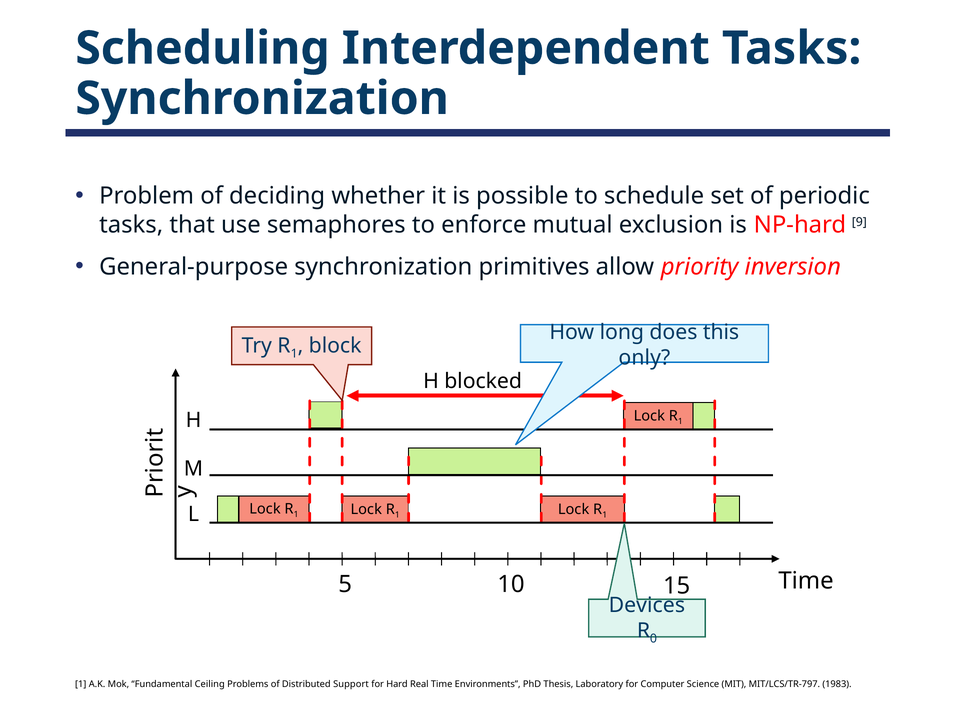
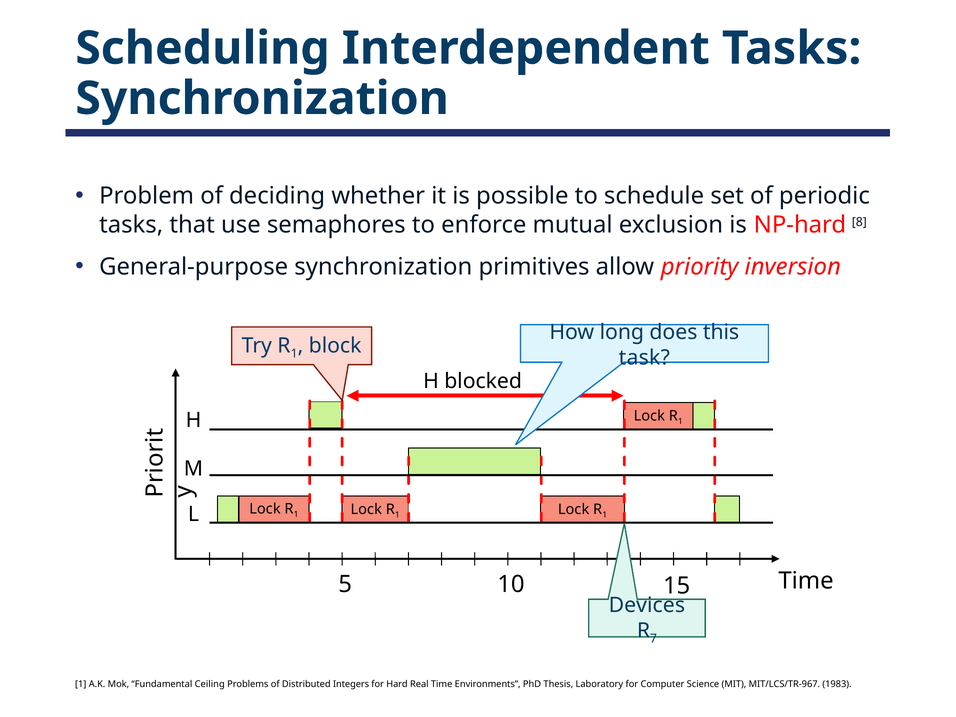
9: 9 -> 8
only: only -> task
0: 0 -> 7
Support: Support -> Integers
MIT/LCS/TR-797: MIT/LCS/TR-797 -> MIT/LCS/TR-967
